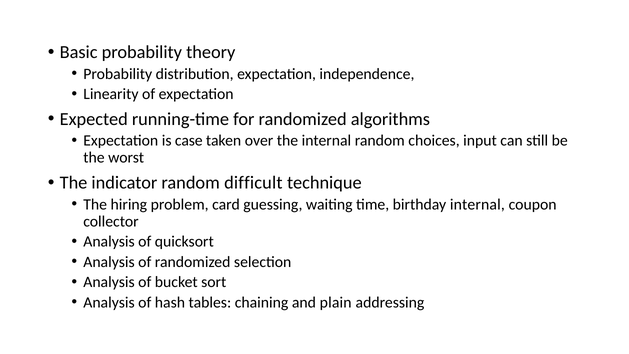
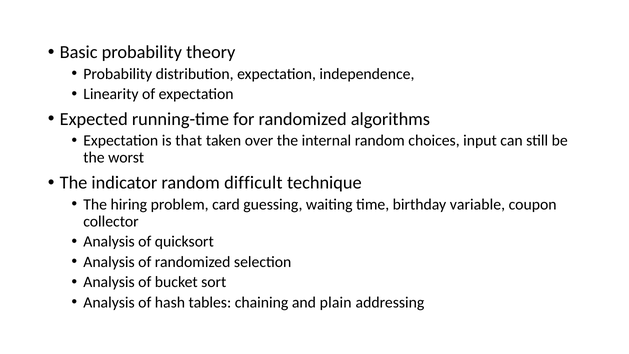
case: case -> that
birthday internal: internal -> variable
